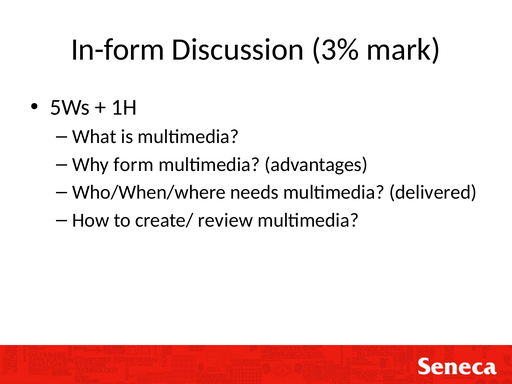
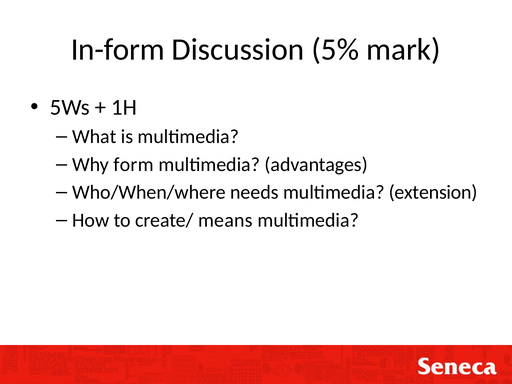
3%: 3% -> 5%
delivered: delivered -> extension
review: review -> means
